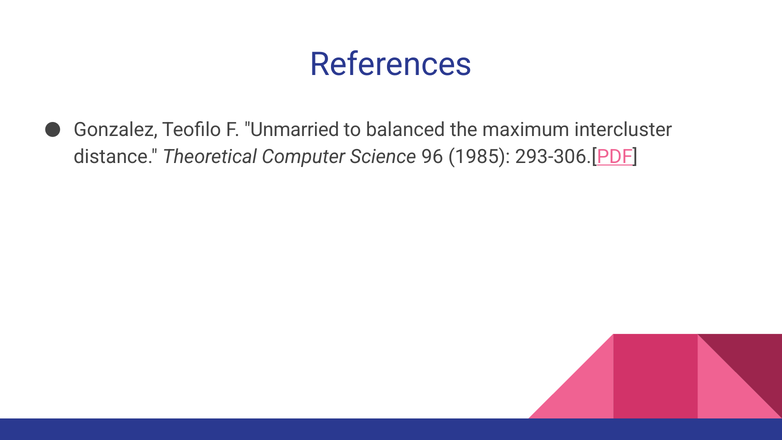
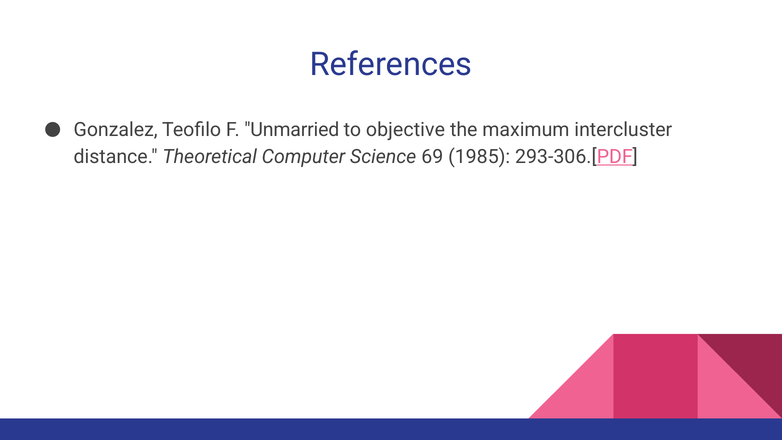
balanced: balanced -> objective
96: 96 -> 69
